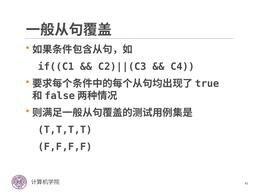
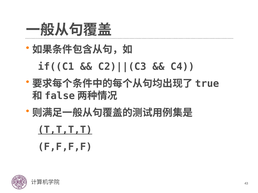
T,T,T,T underline: none -> present
